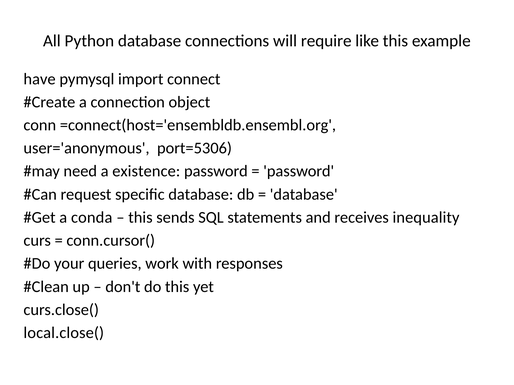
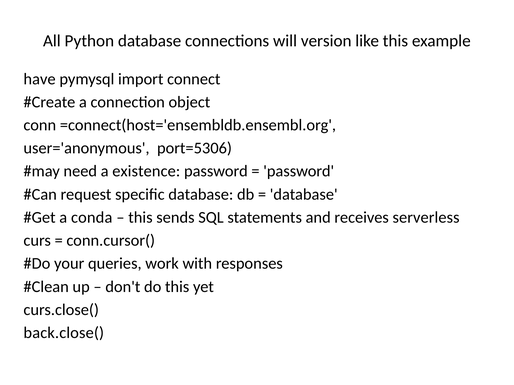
require: require -> version
inequality: inequality -> serverless
local.close(: local.close( -> back.close(
